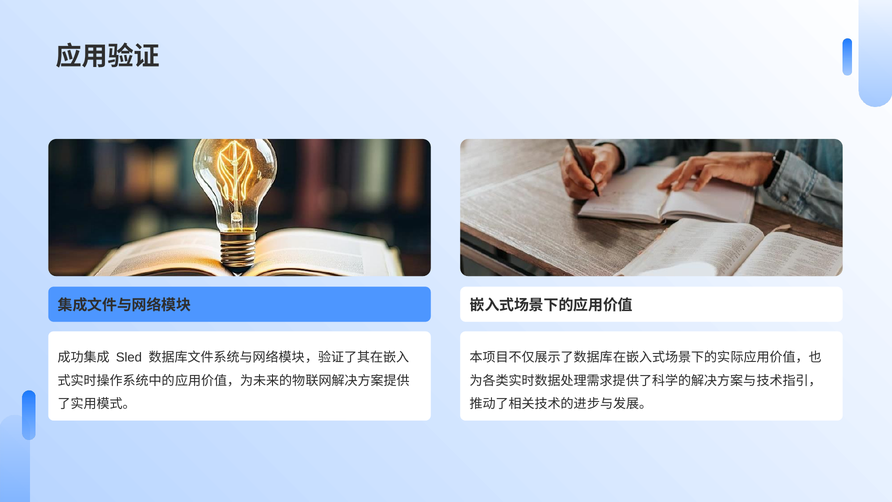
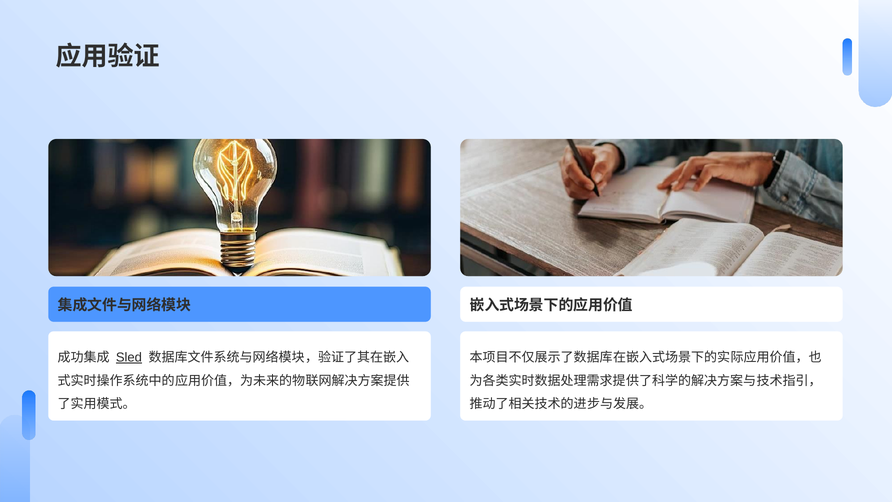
Sled underline: none -> present
